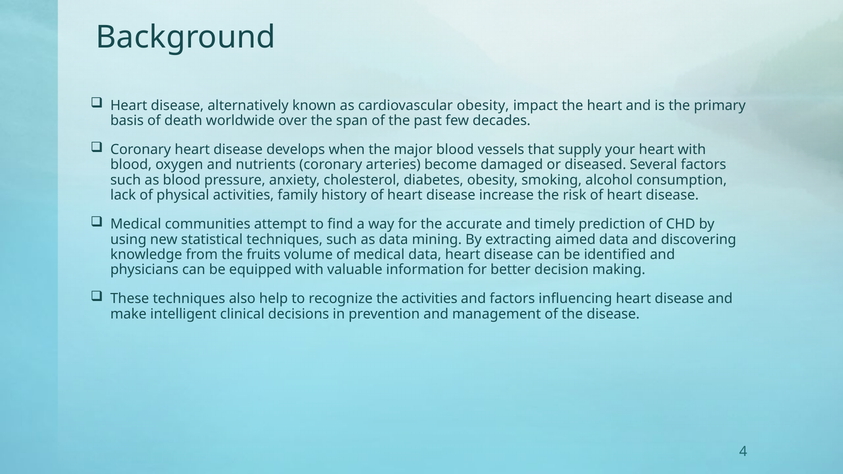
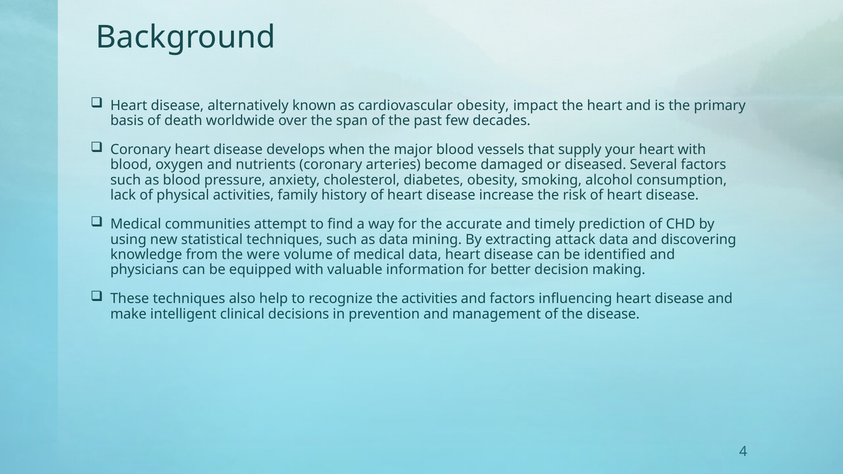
aimed: aimed -> attack
fruits: fruits -> were
